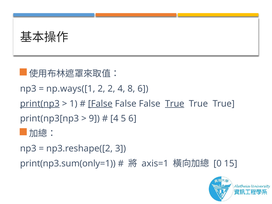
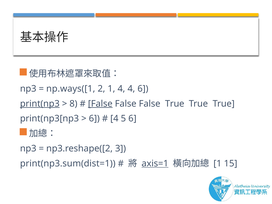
2 2: 2 -> 1
4 8: 8 -> 4
1: 1 -> 8
True at (175, 104) underline: present -> none
9 at (94, 119): 9 -> 6
print(np3.sum(only=1: print(np3.sum(only=1 -> print(np3.sum(dist=1
axis=1 underline: none -> present
0 at (218, 163): 0 -> 1
